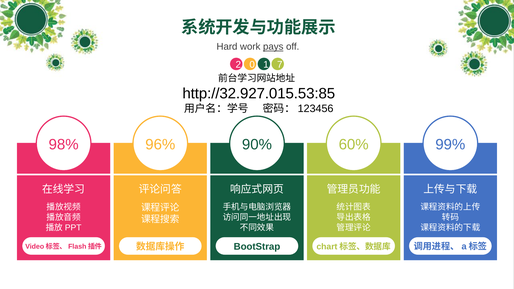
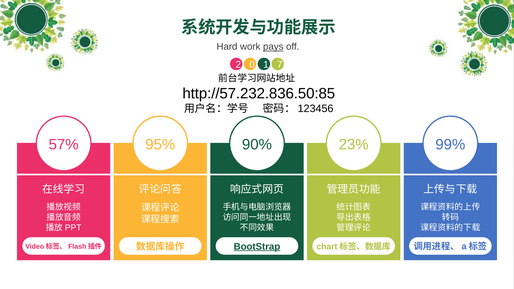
http://32.927.015.53:85: http://32.927.015.53:85 -> http://57.232.836.50:85
98%: 98% -> 57%
96%: 96% -> 95%
60%: 60% -> 23%
BootStrap underline: none -> present
